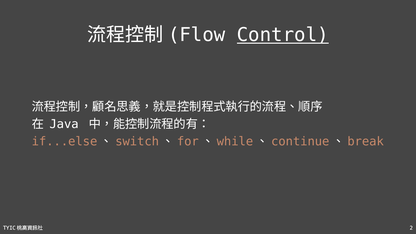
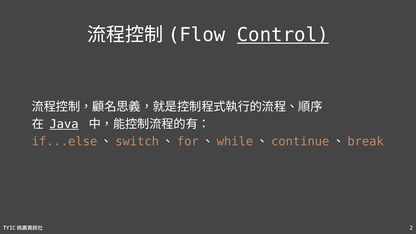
Java underline: none -> present
